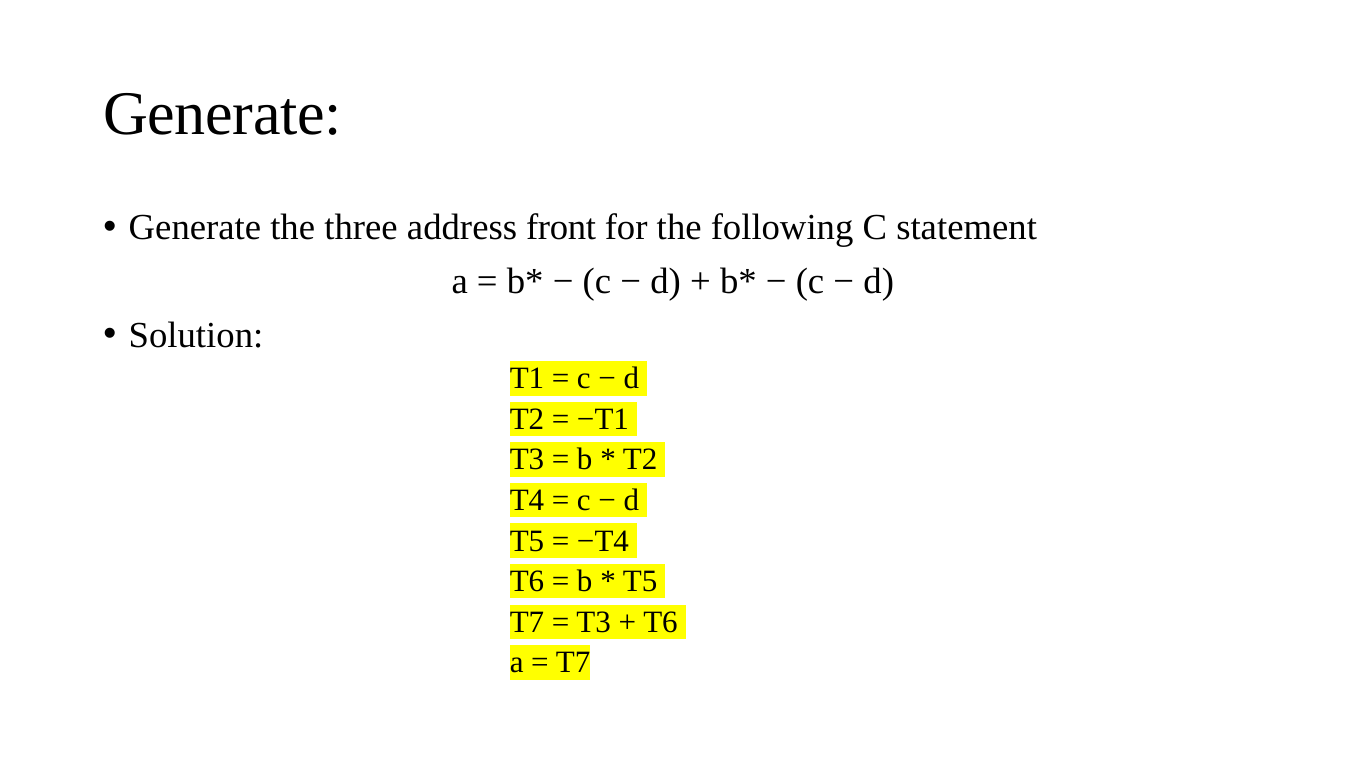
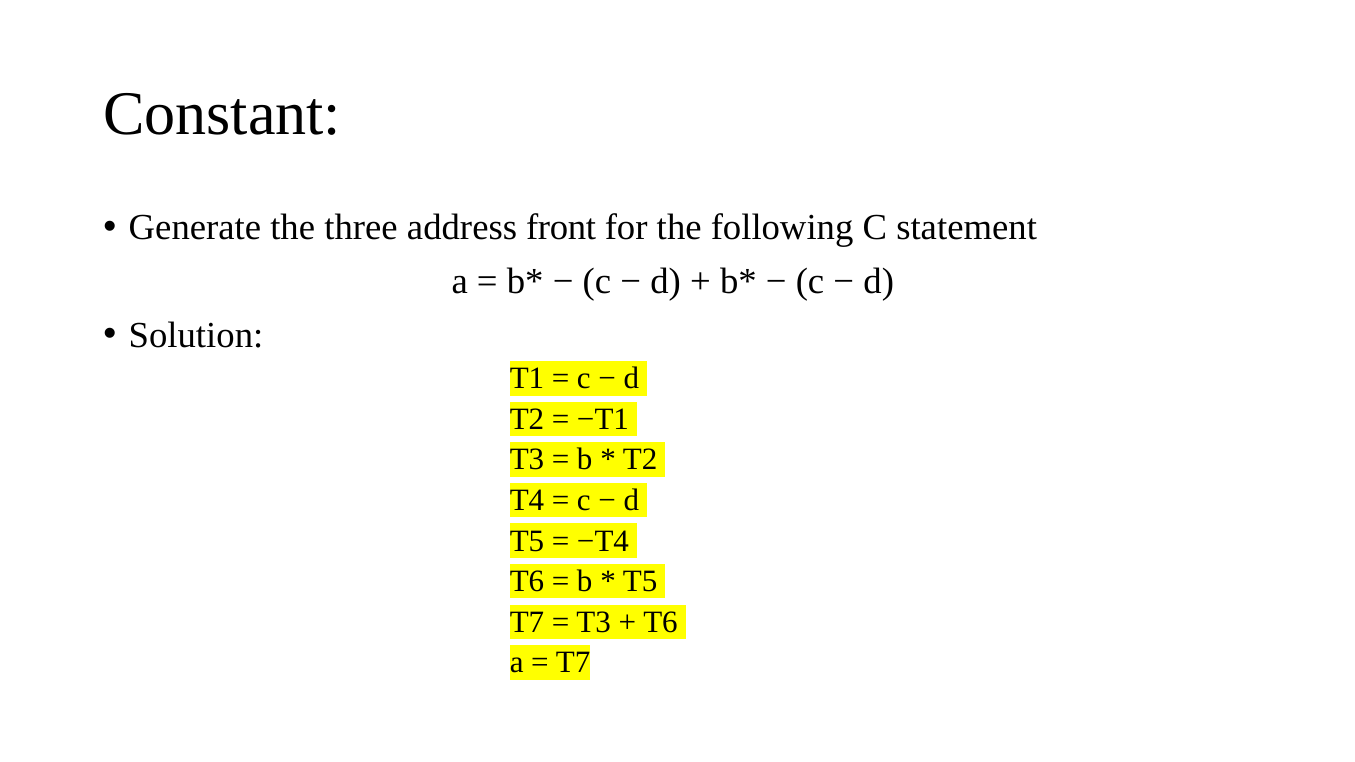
Generate at (222, 114): Generate -> Constant
